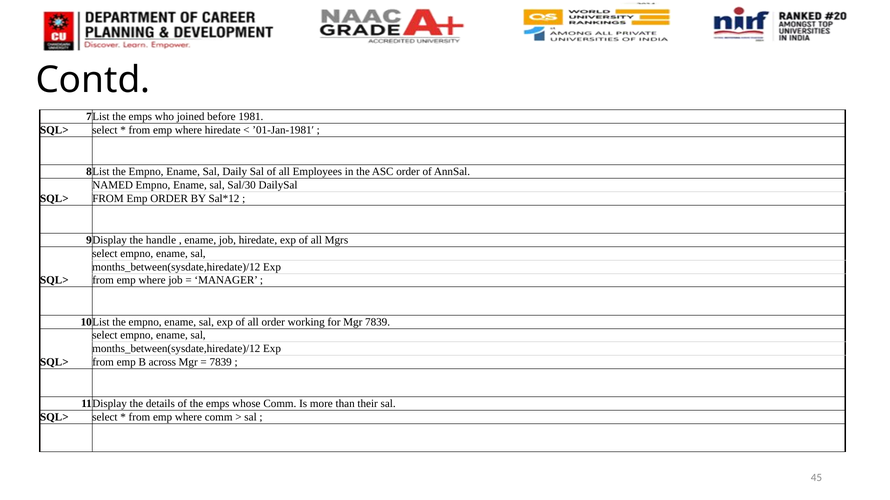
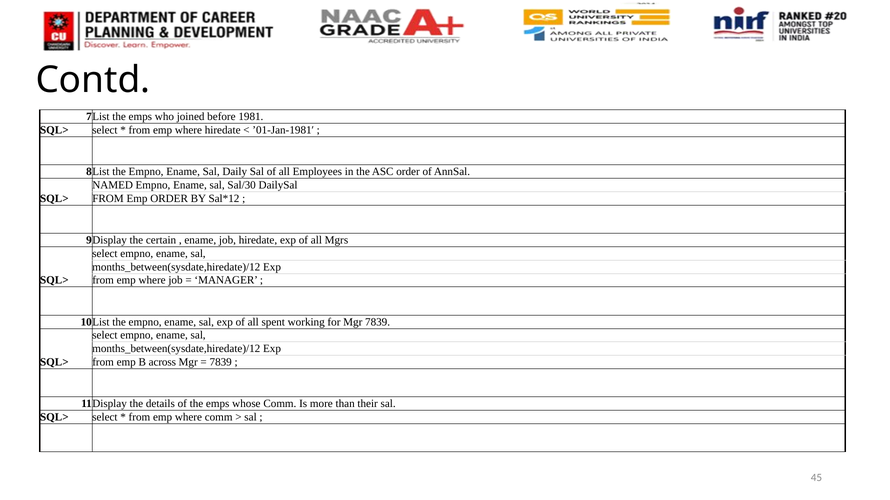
handle: handle -> certain
all order: order -> spent
